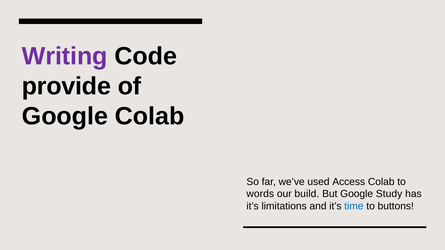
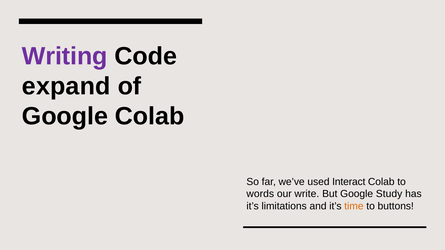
provide: provide -> expand
Access: Access -> Interact
build: build -> write
time colour: blue -> orange
